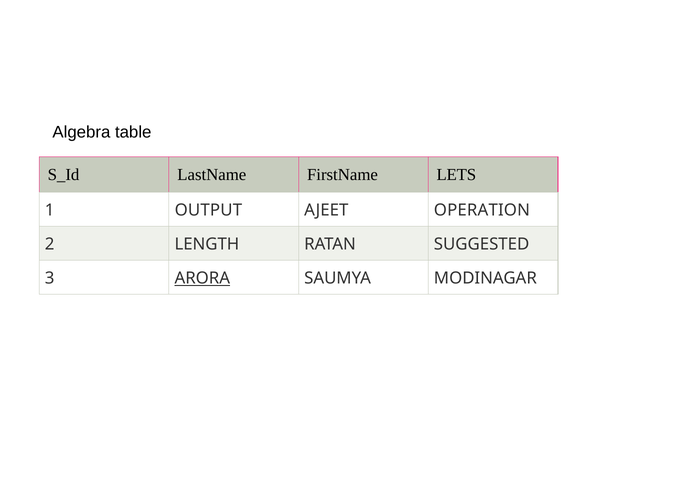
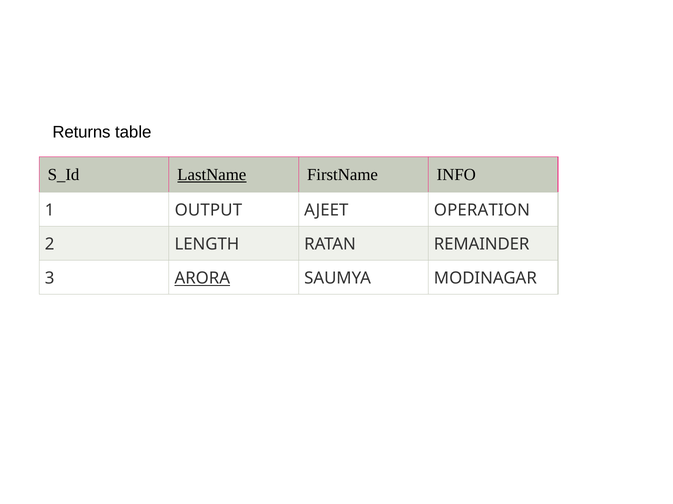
Algebra: Algebra -> Returns
LastName underline: none -> present
LETS: LETS -> INFO
SUGGESTED: SUGGESTED -> REMAINDER
